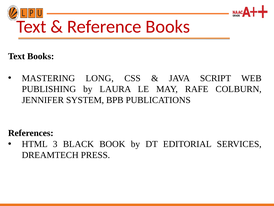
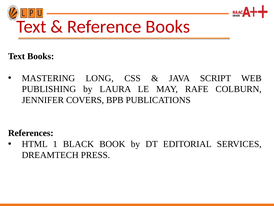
SYSTEM: SYSTEM -> COVERS
3: 3 -> 1
